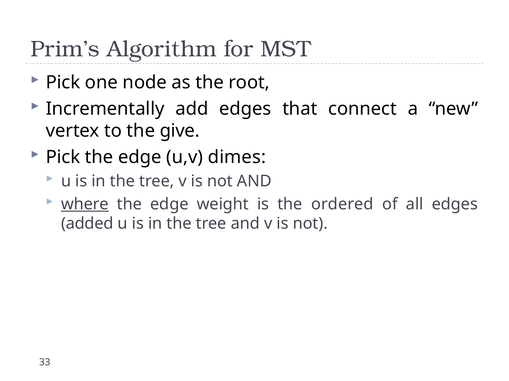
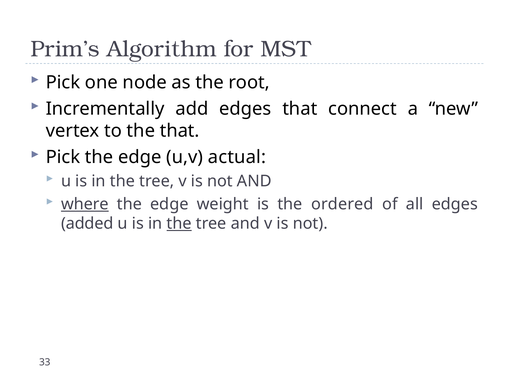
the give: give -> that
dimes: dimes -> actual
the at (179, 224) underline: none -> present
